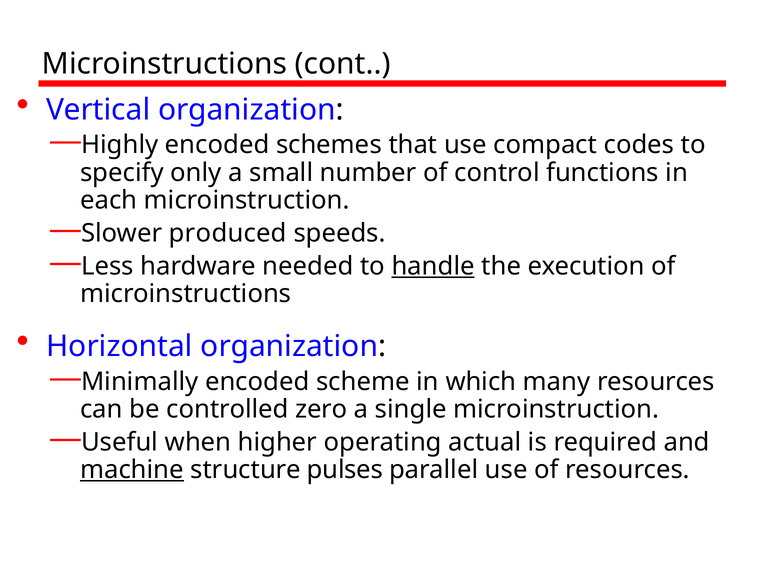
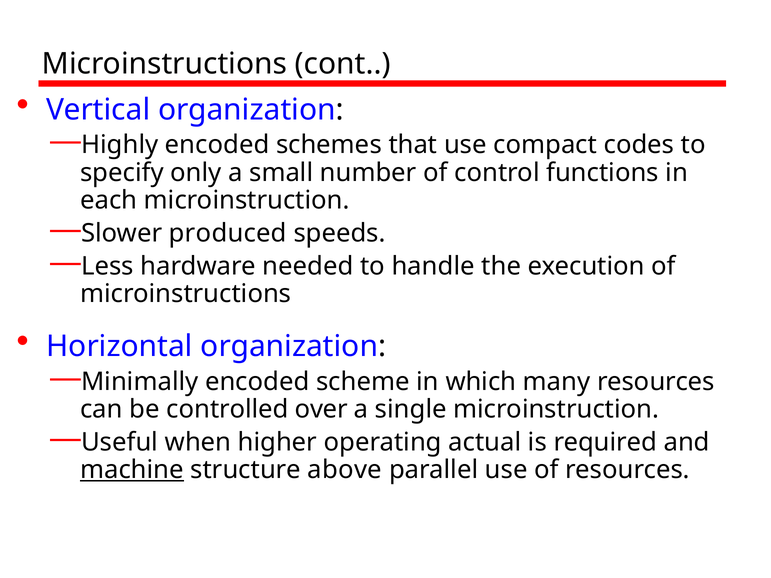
handle underline: present -> none
zero: zero -> over
pulses: pulses -> above
